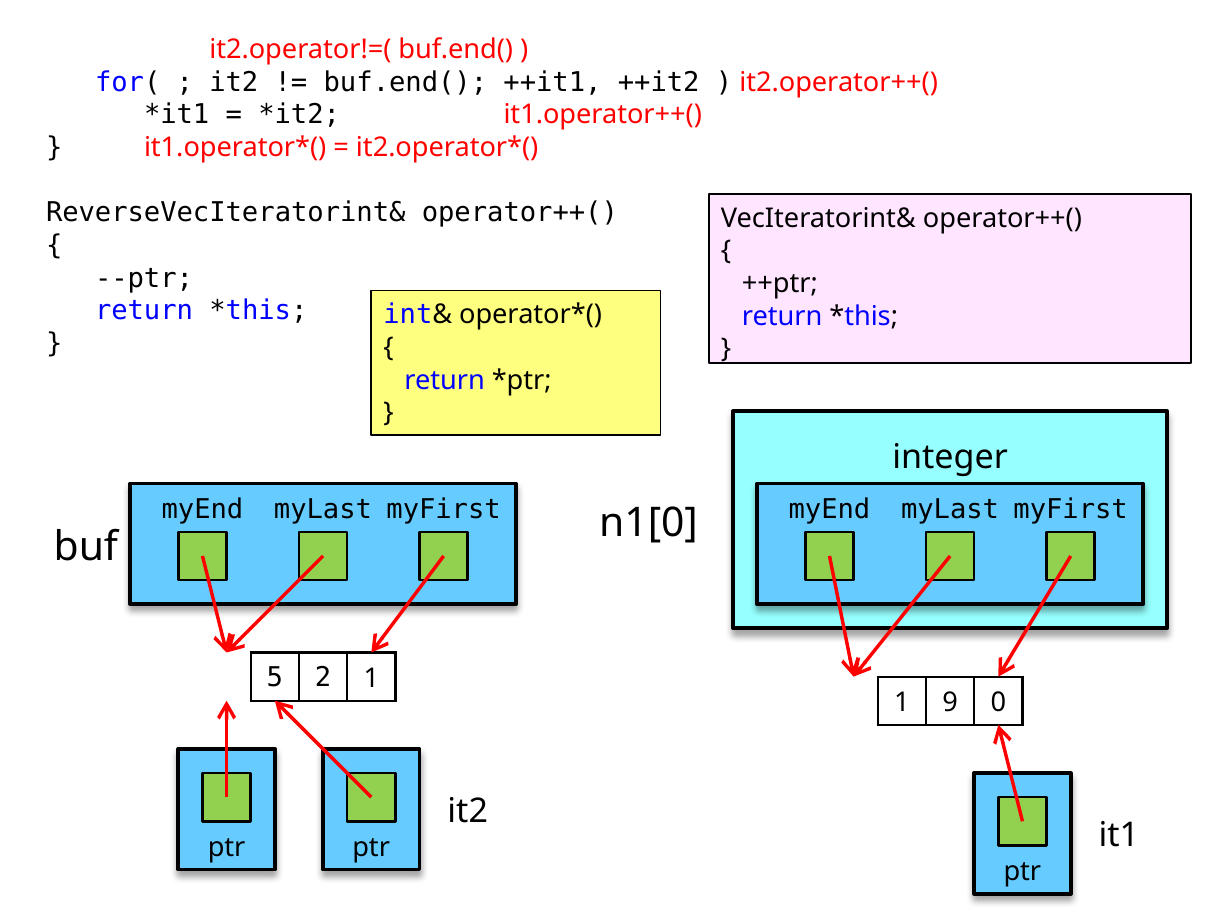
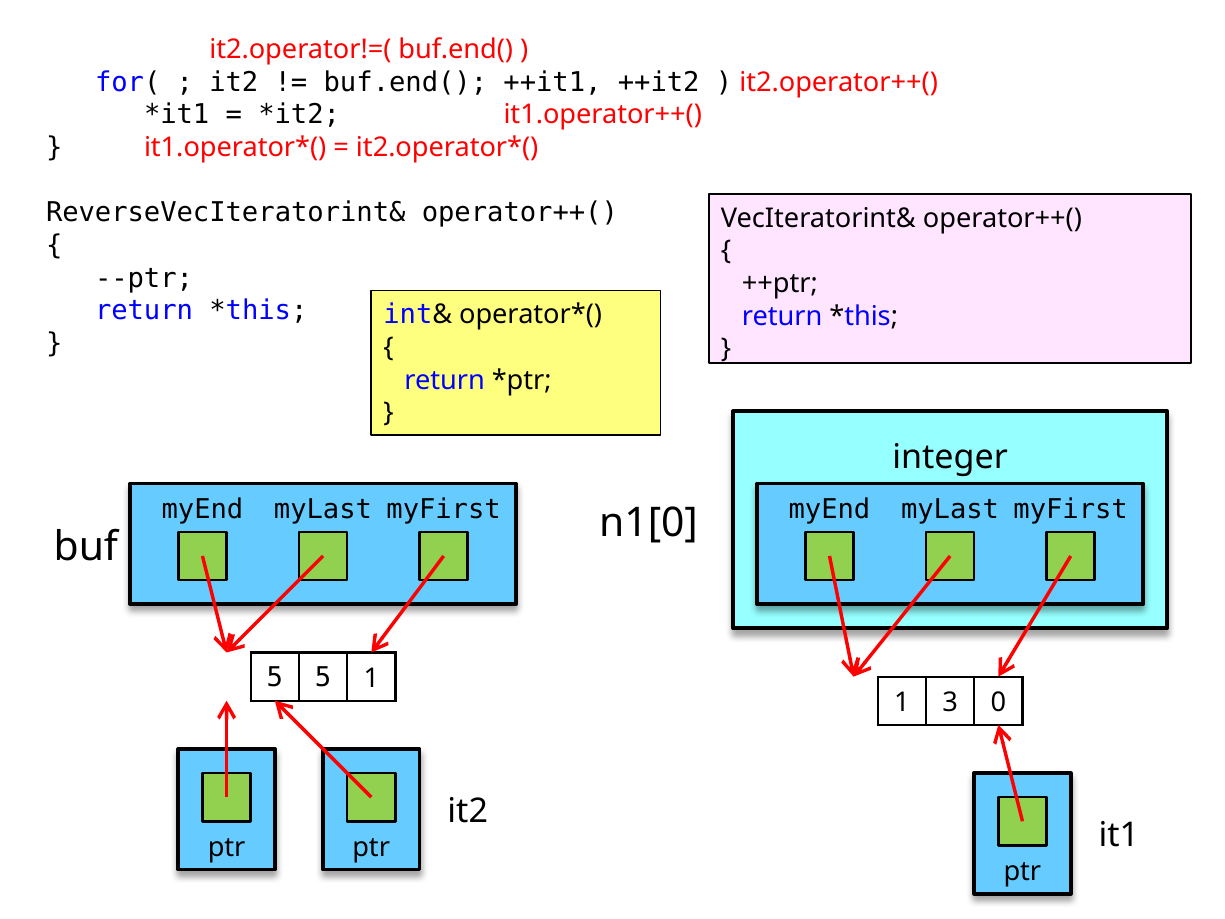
5 2: 2 -> 5
9: 9 -> 3
